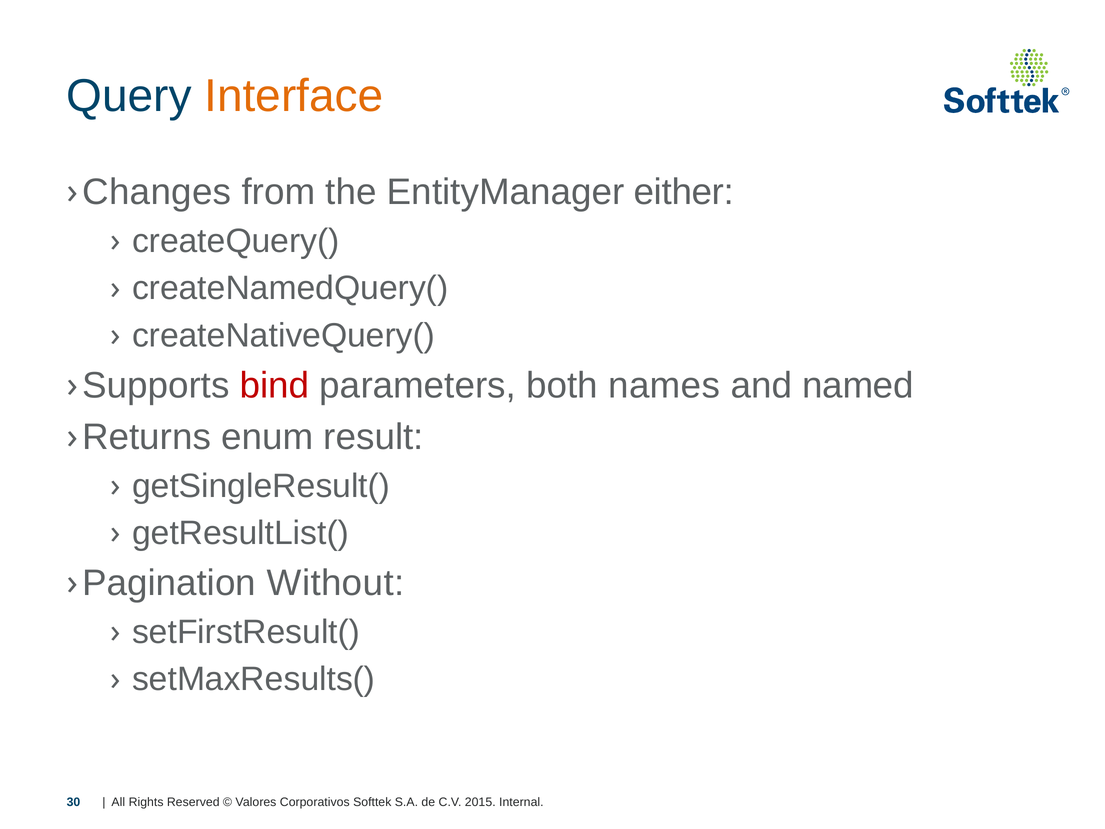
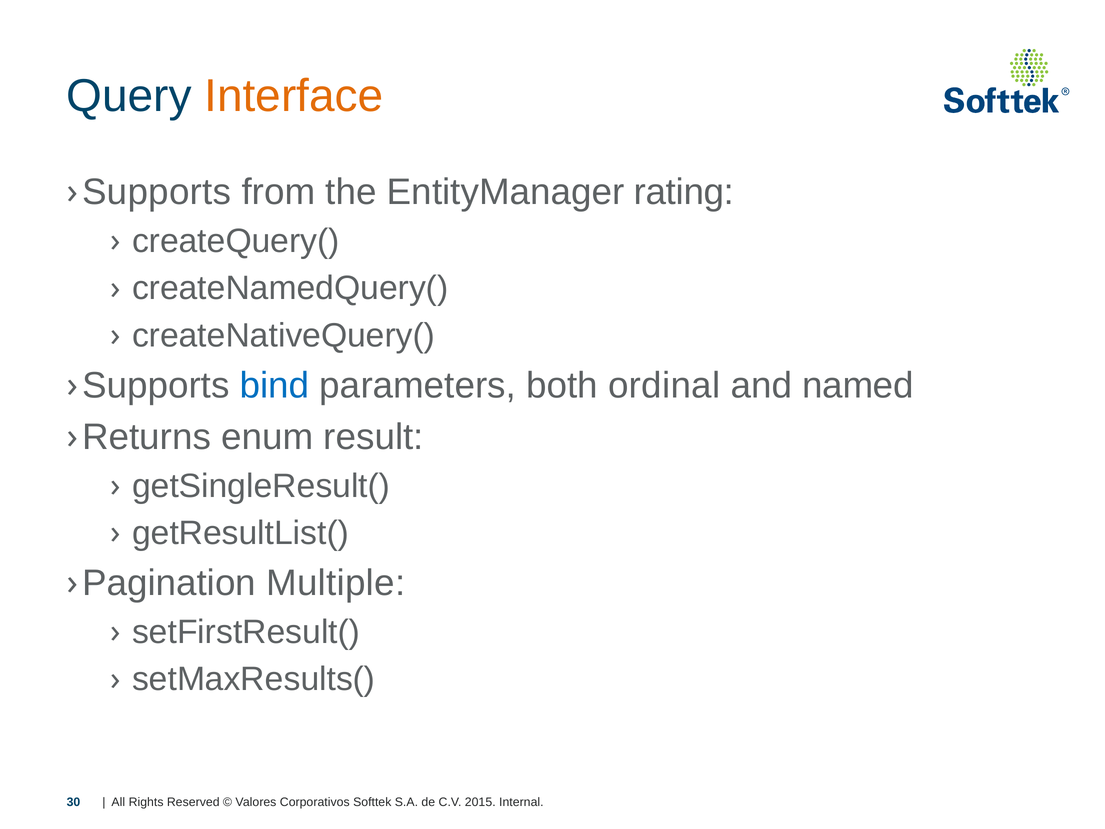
Changes at (157, 192): Changes -> Supports
either: either -> rating
bind colour: red -> blue
names: names -> ordinal
Without: Without -> Multiple
